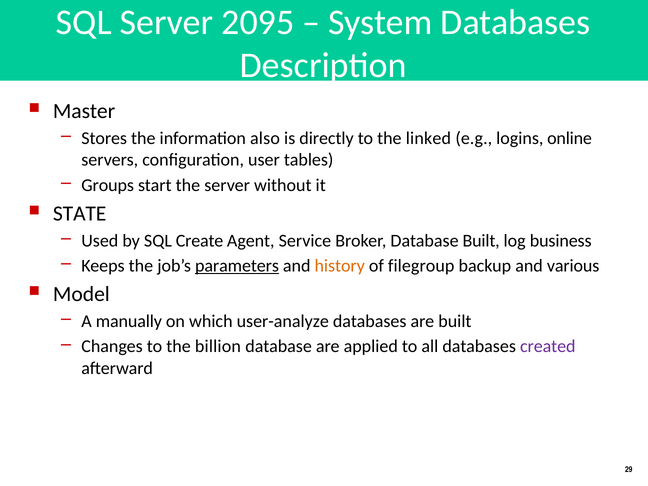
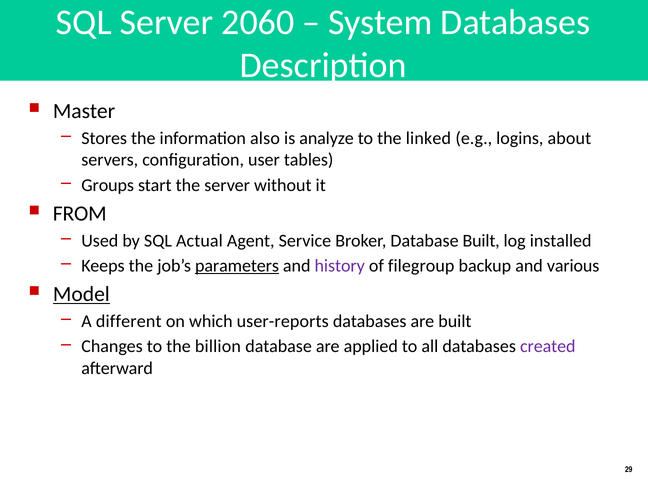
2095: 2095 -> 2060
directly: directly -> analyze
online: online -> about
STATE: STATE -> FROM
Create: Create -> Actual
business: business -> installed
history colour: orange -> purple
Model underline: none -> present
manually: manually -> different
user-analyze: user-analyze -> user-reports
